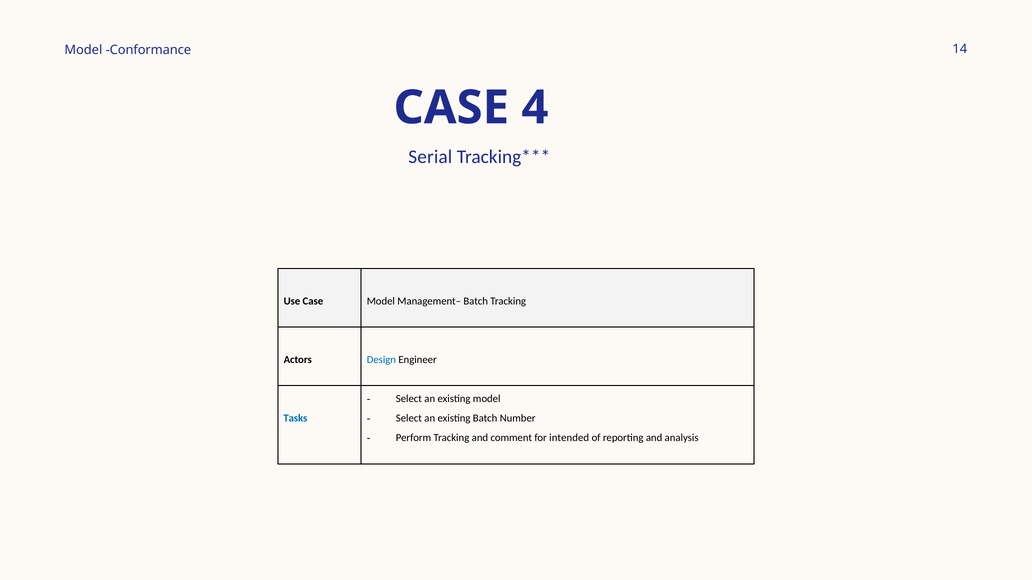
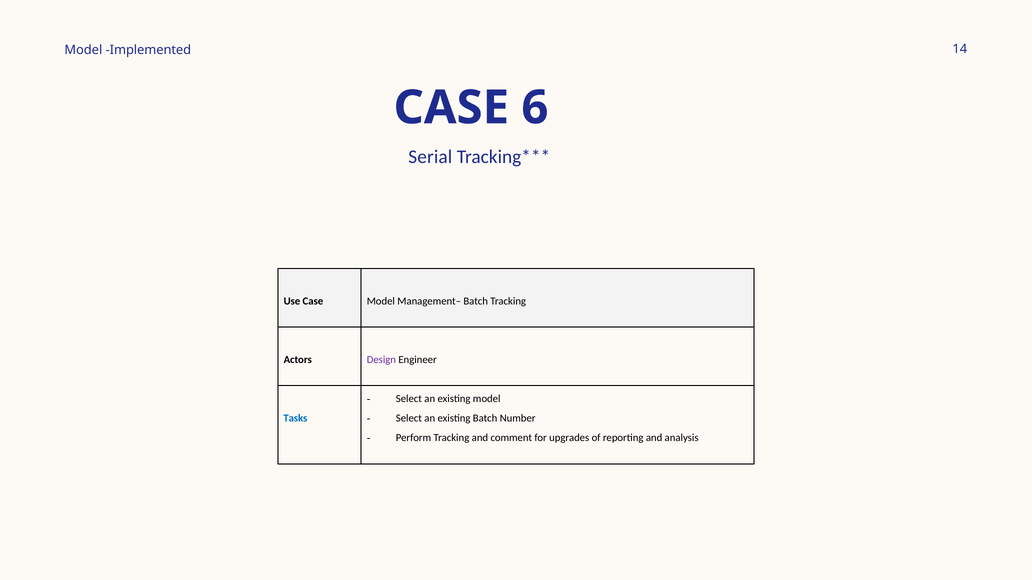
Conformance: Conformance -> Implemented
4: 4 -> 6
Design colour: blue -> purple
intended: intended -> upgrades
